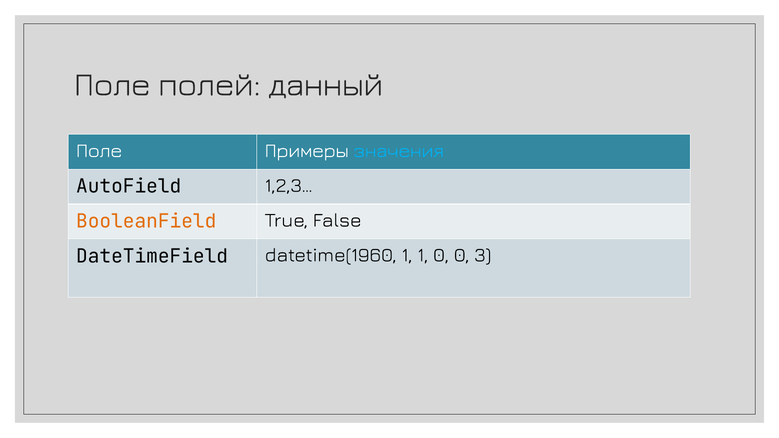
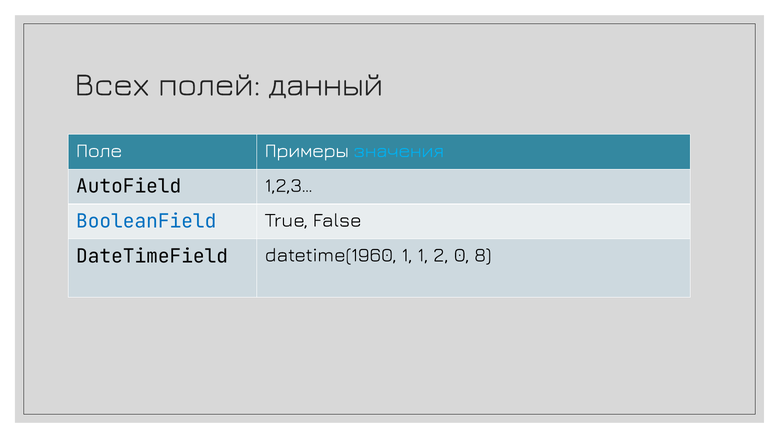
Поле at (112, 85): Поле -> Всех
BooleanField colour: orange -> blue
1 0: 0 -> 2
3: 3 -> 8
